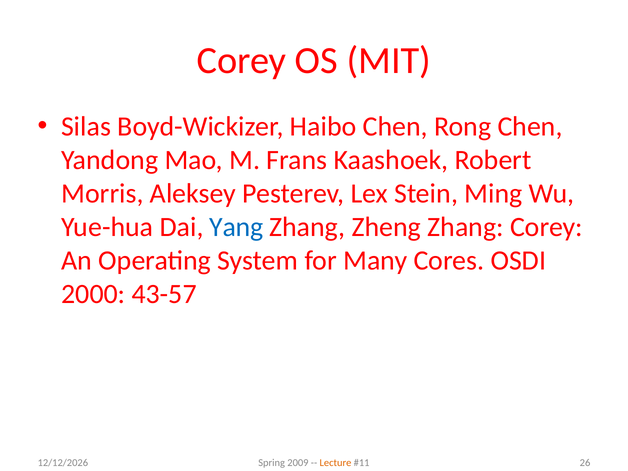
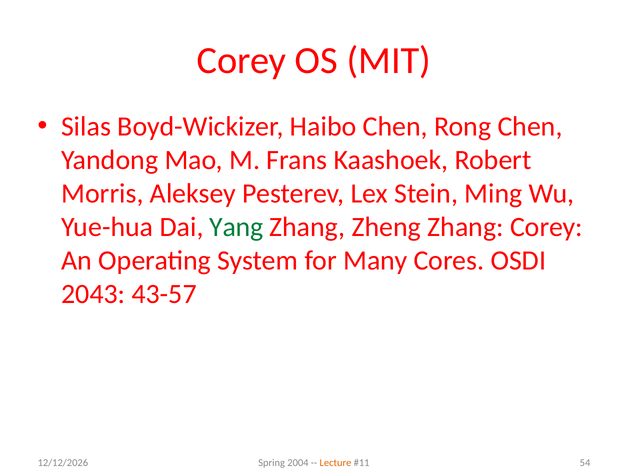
Yang colour: blue -> green
2000: 2000 -> 2043
2009: 2009 -> 2004
26: 26 -> 54
